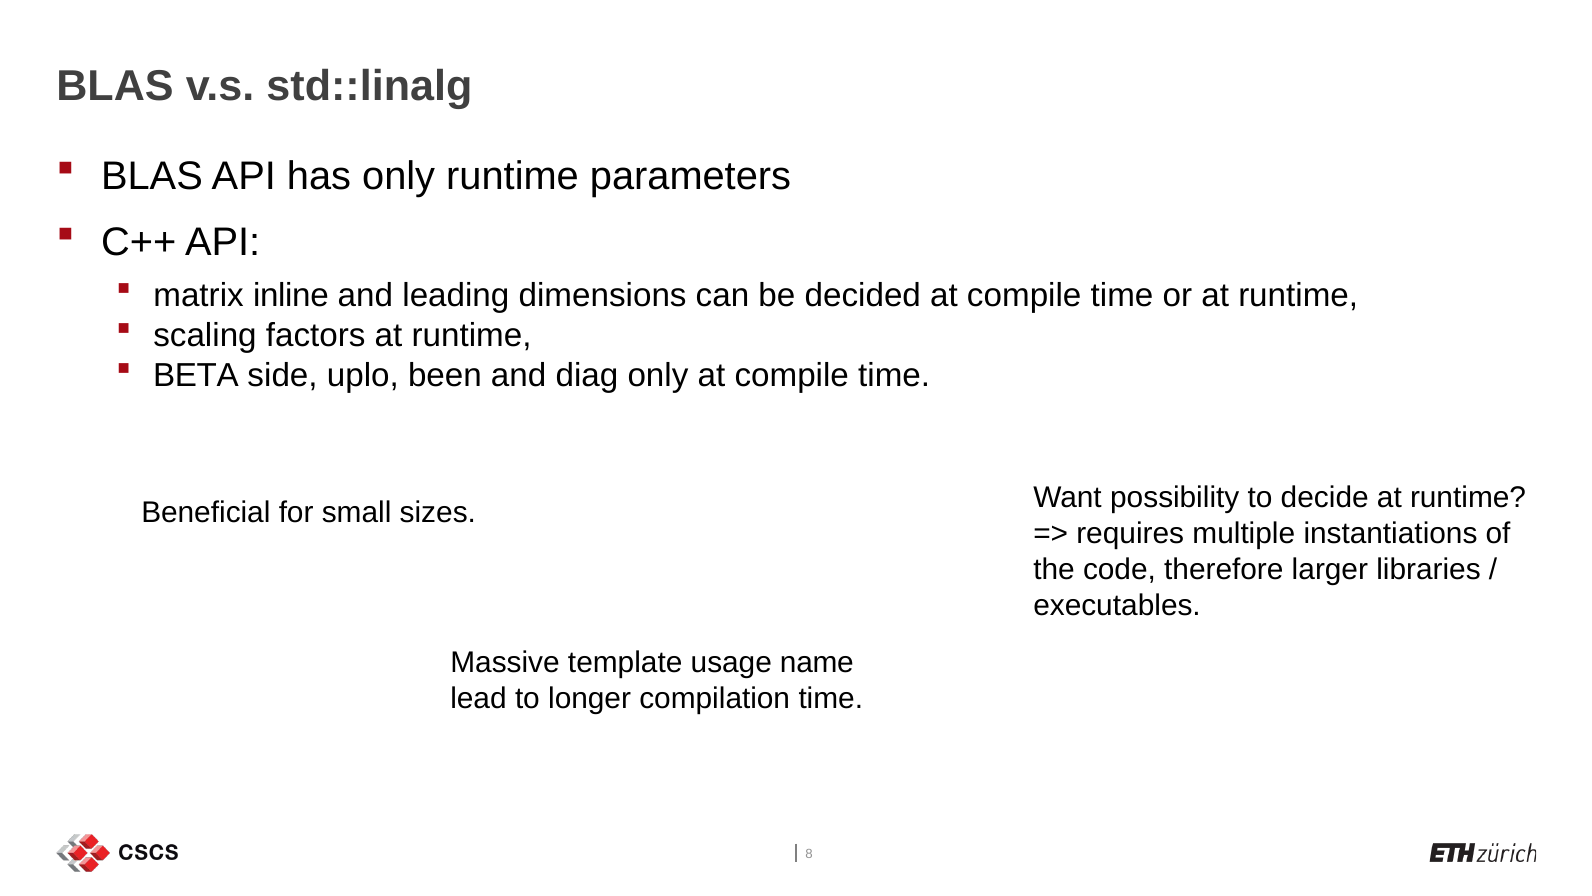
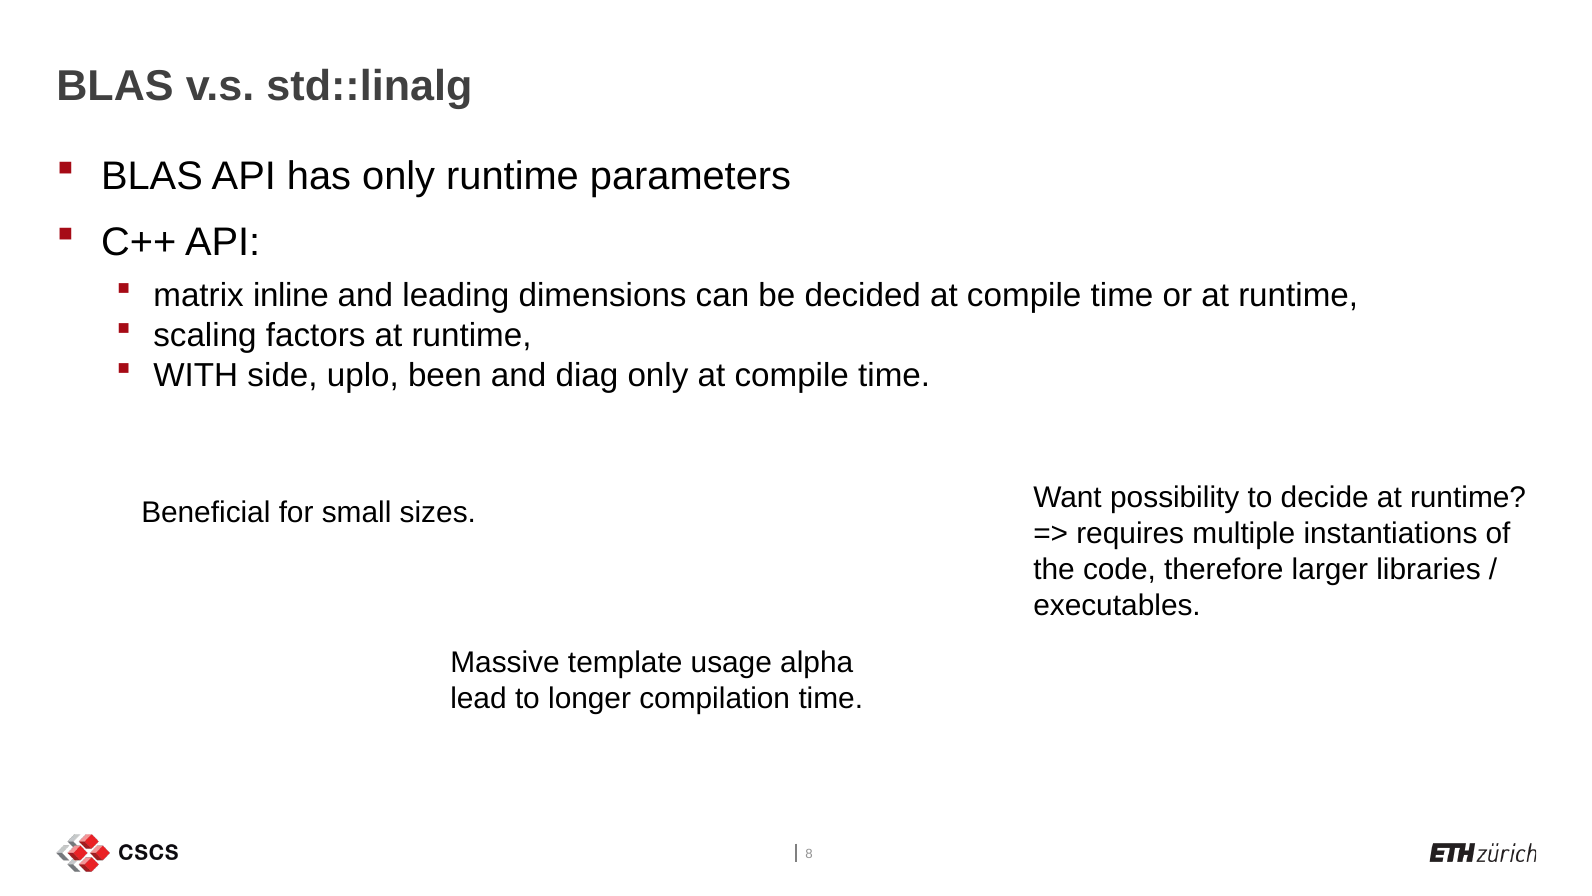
BETA: BETA -> WITH
name: name -> alpha
